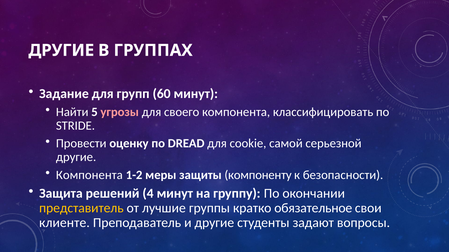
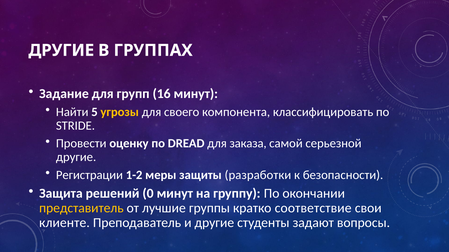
60: 60 -> 16
угрозы colour: pink -> yellow
cookie: cookie -> заказа
Компонента at (89, 175): Компонента -> Регистрации
компоненту: компоненту -> разработки
4: 4 -> 0
обязательное: обязательное -> соответствие
